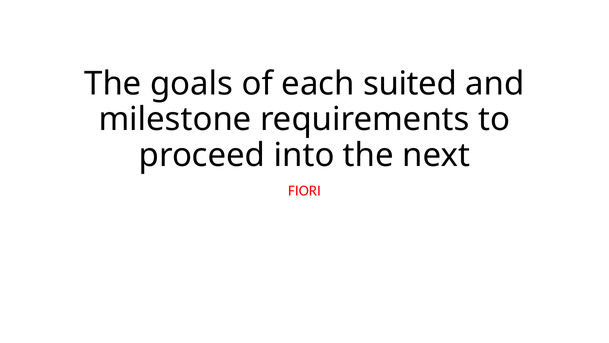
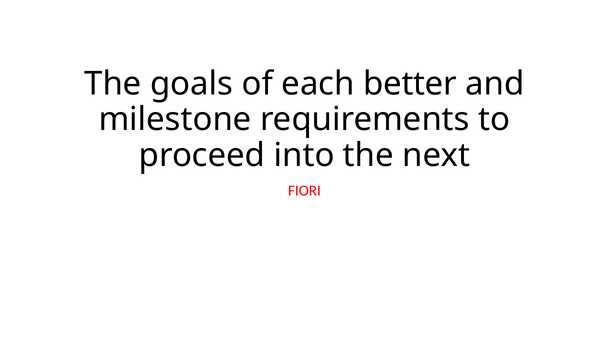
suited: suited -> better
